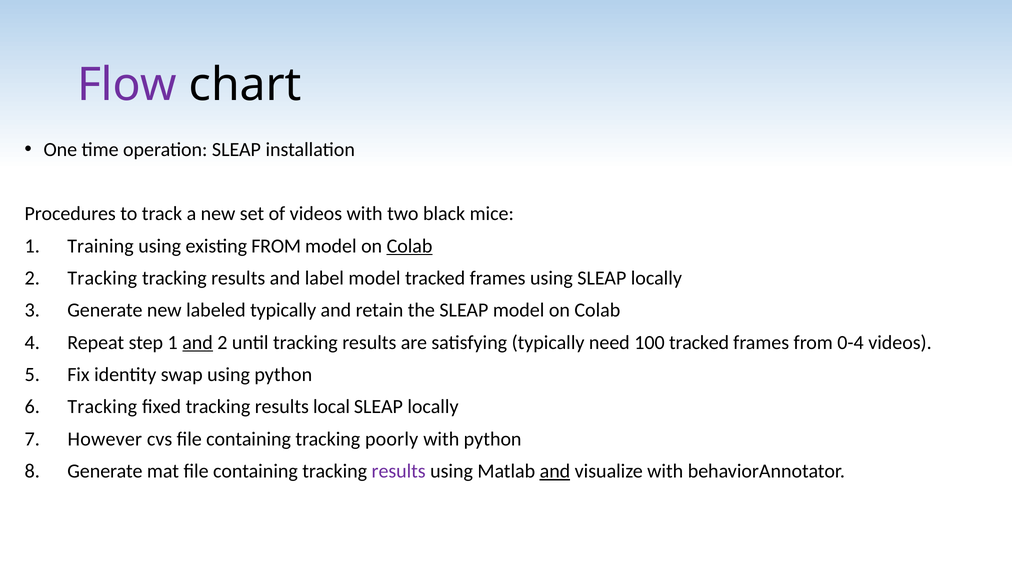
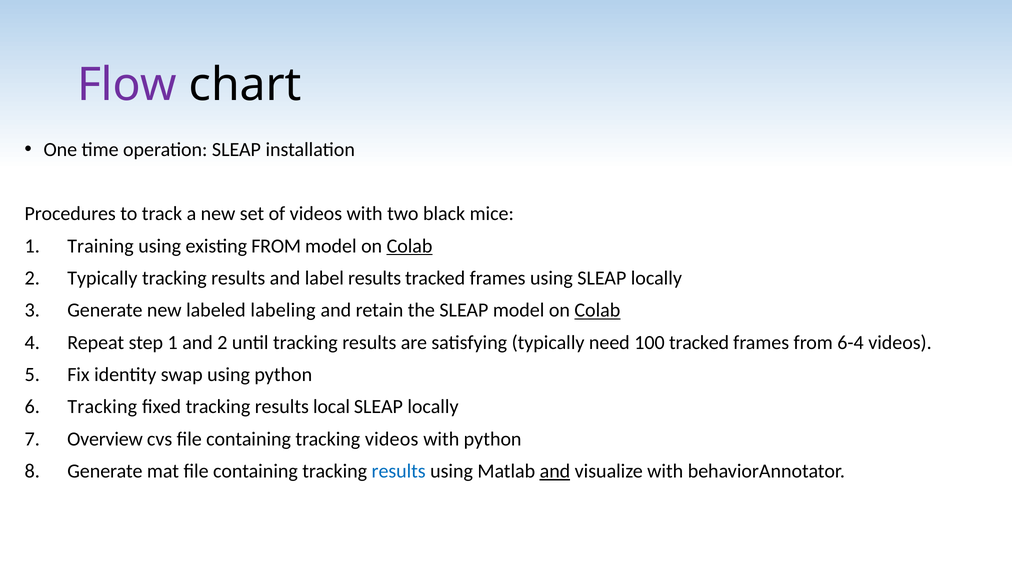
2 Tracking: Tracking -> Typically
label model: model -> results
labeled typically: typically -> labeling
Colab at (597, 310) underline: none -> present
and at (198, 343) underline: present -> none
0-4: 0-4 -> 6-4
However: However -> Overview
tracking poorly: poorly -> videos
results at (399, 471) colour: purple -> blue
